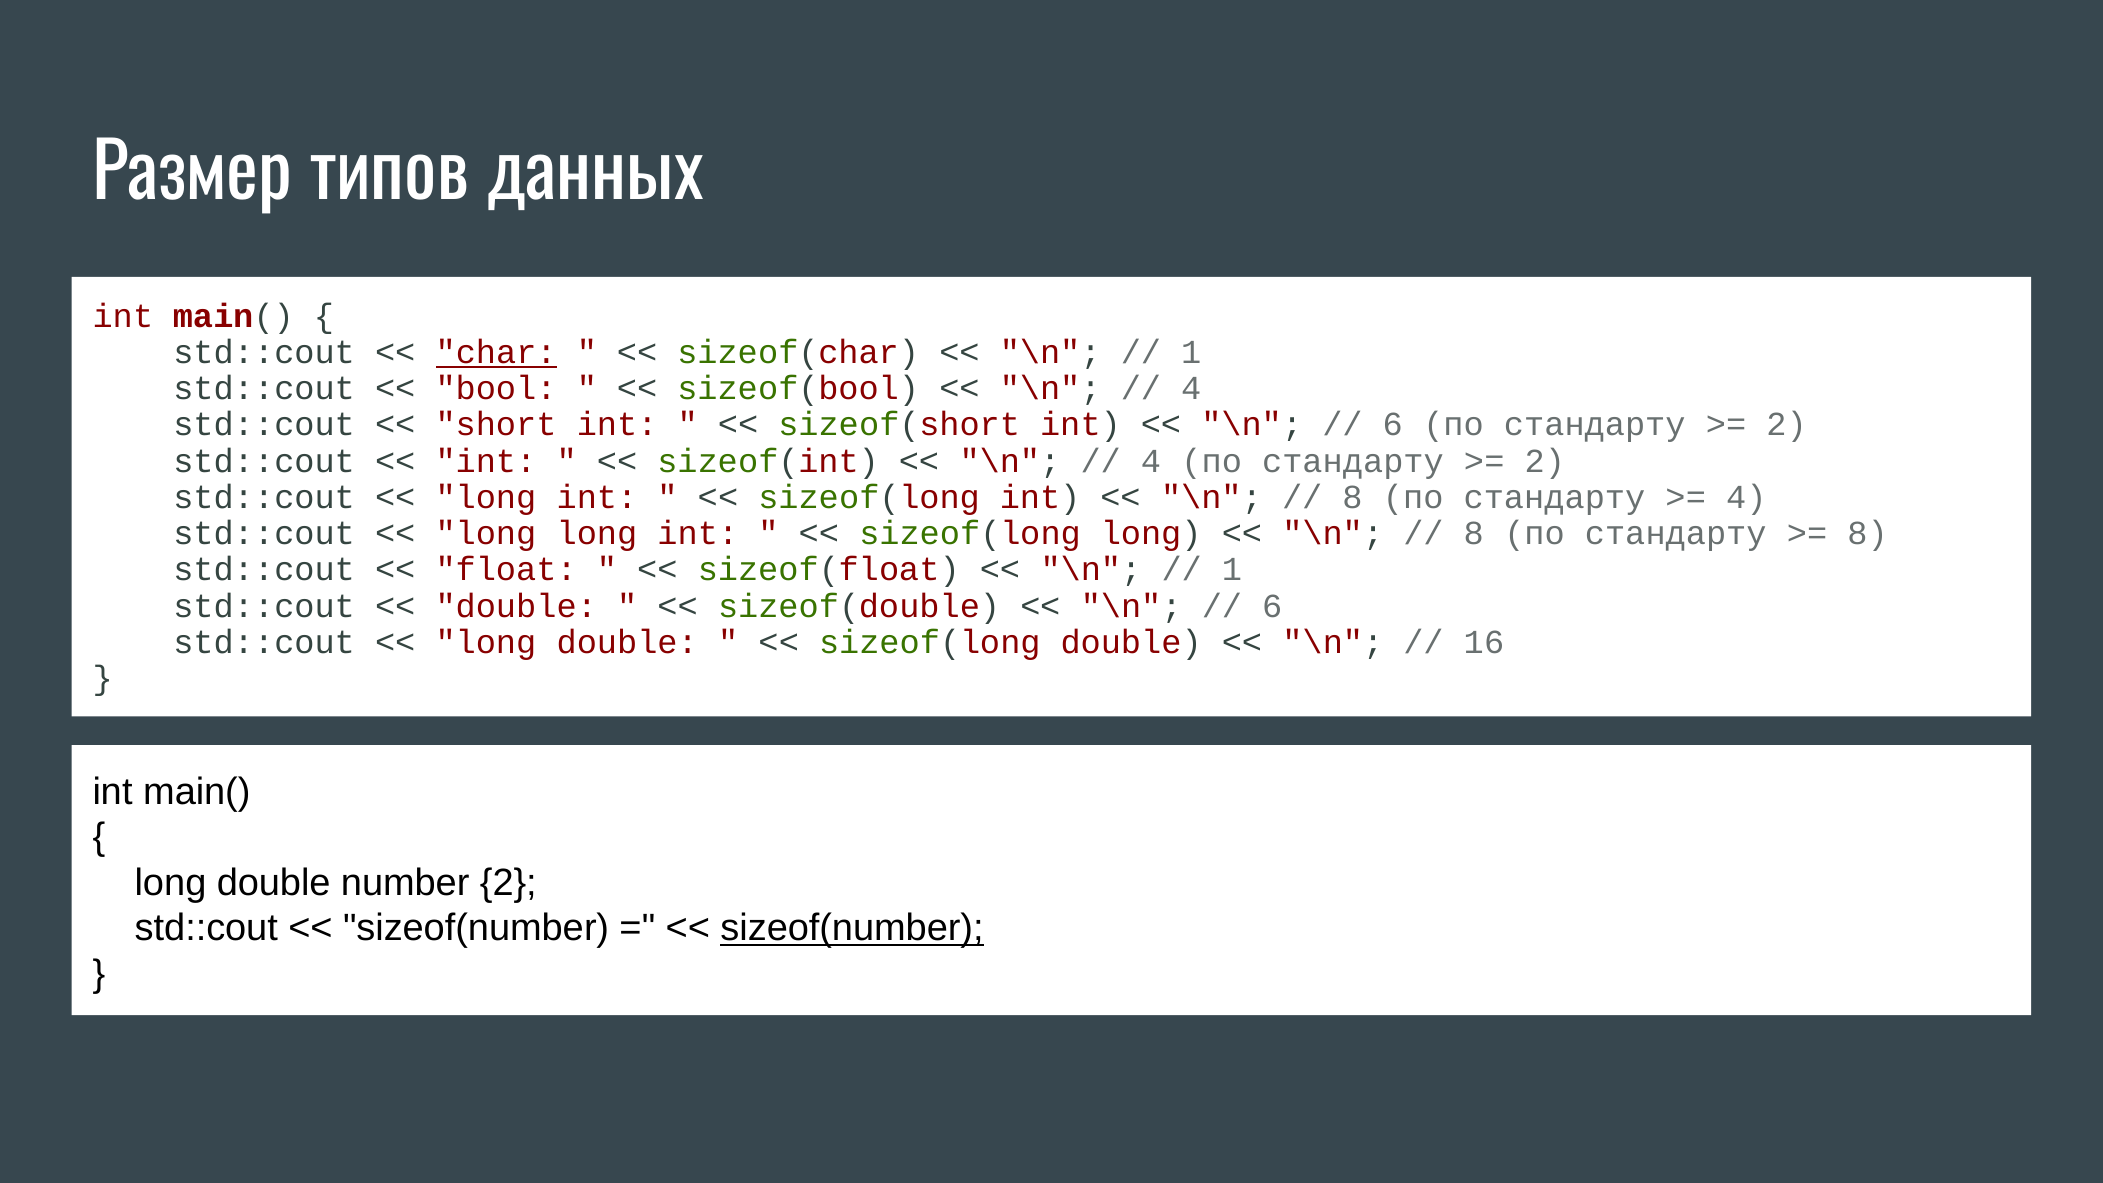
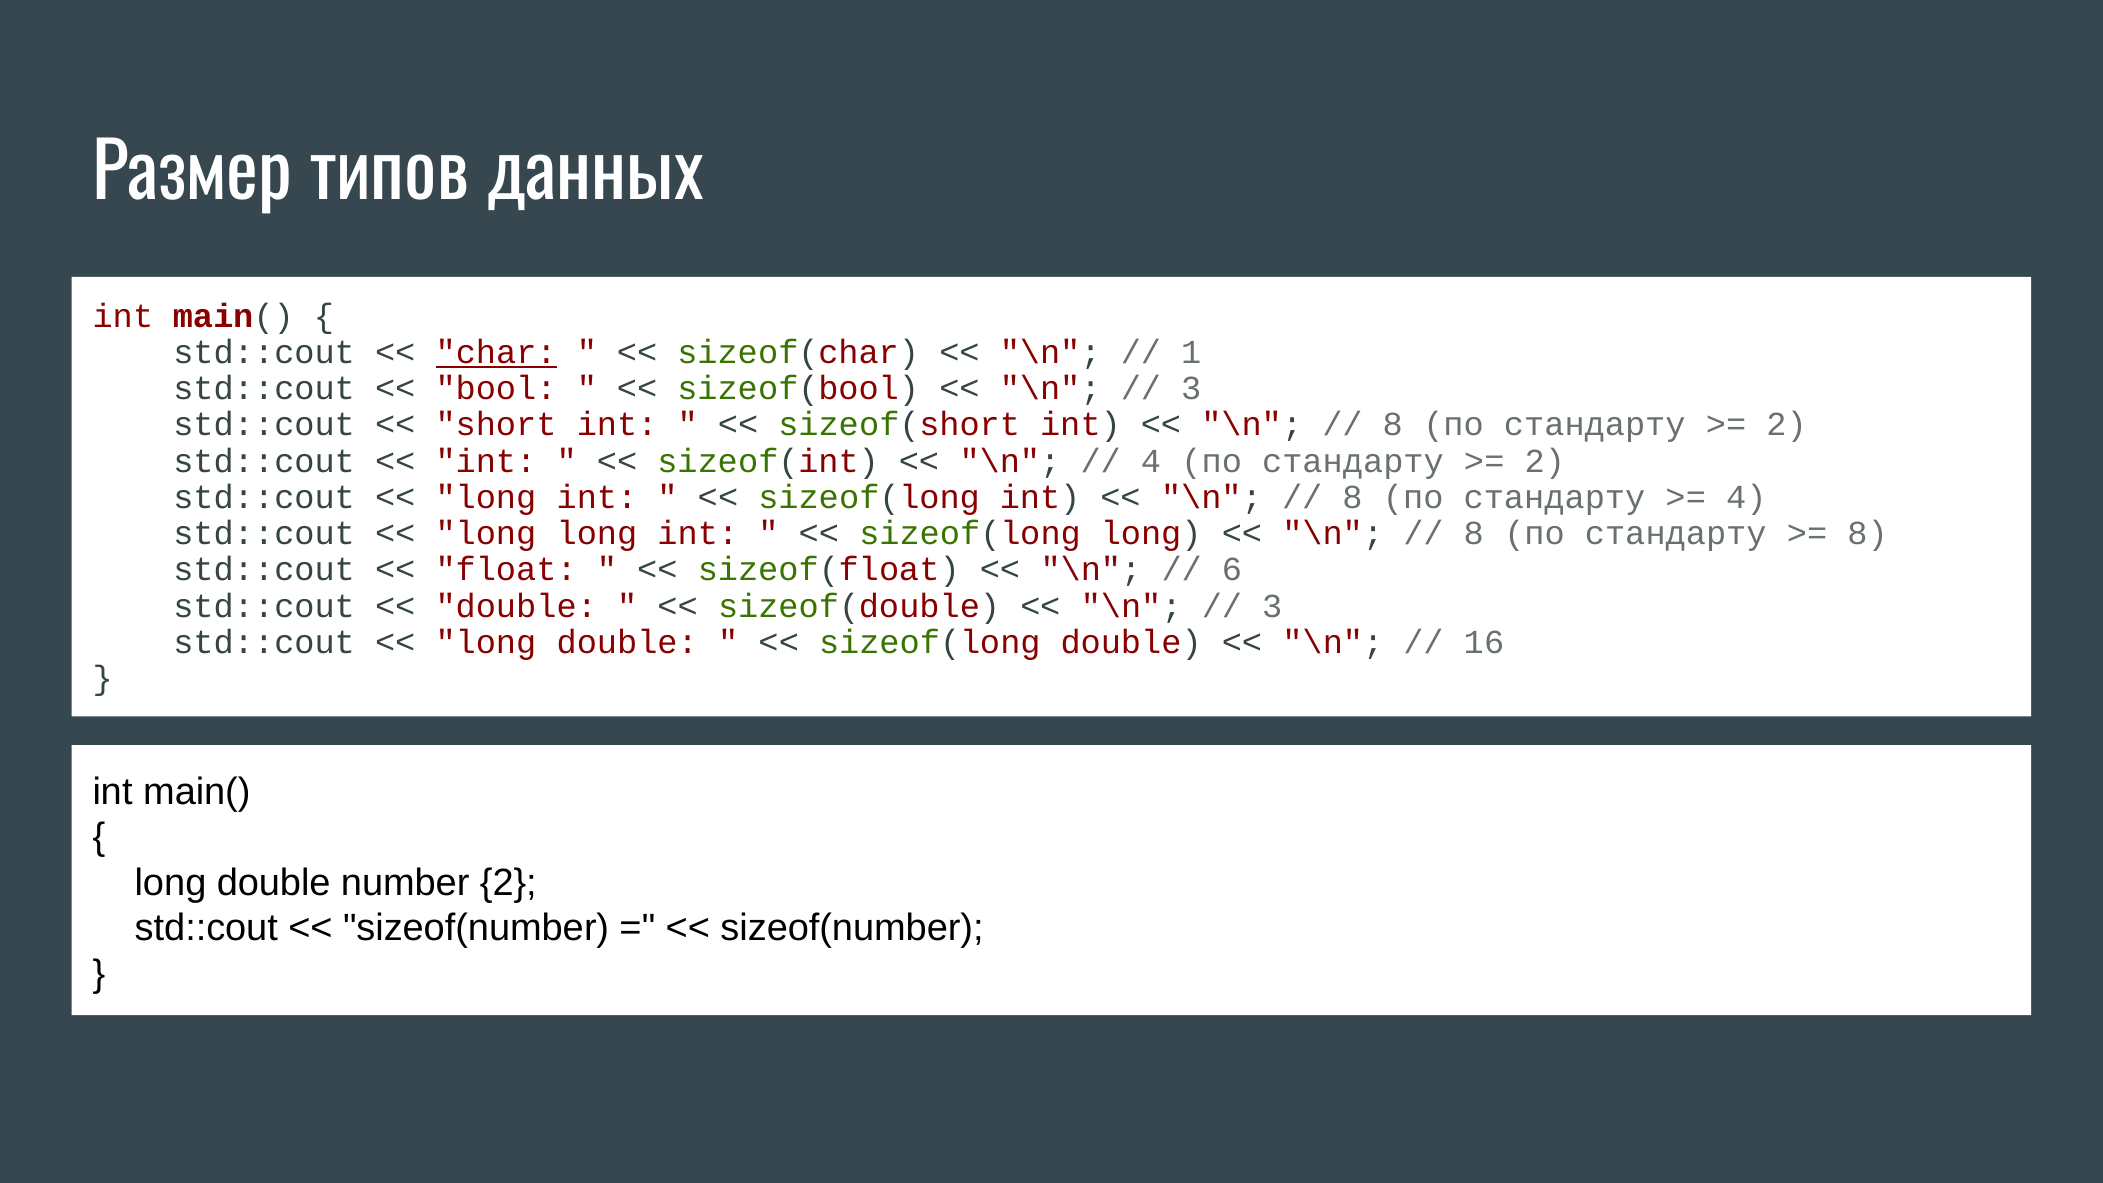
4 at (1191, 388): 4 -> 3
6 at (1393, 425): 6 -> 8
1 at (1232, 570): 1 -> 6
6 at (1272, 606): 6 -> 3
sizeof(number at (852, 928) underline: present -> none
